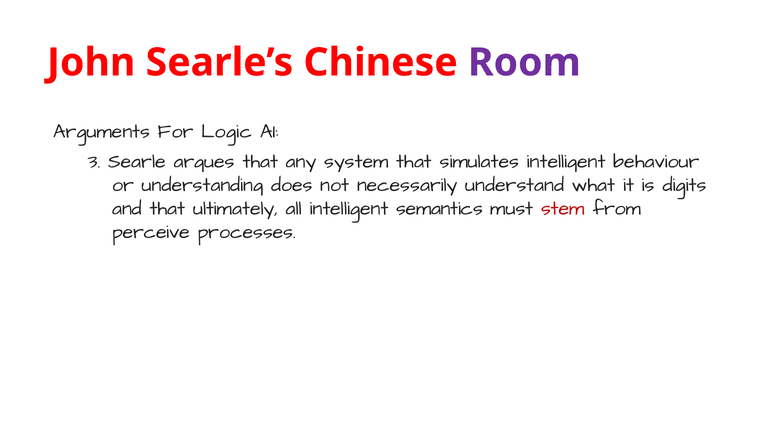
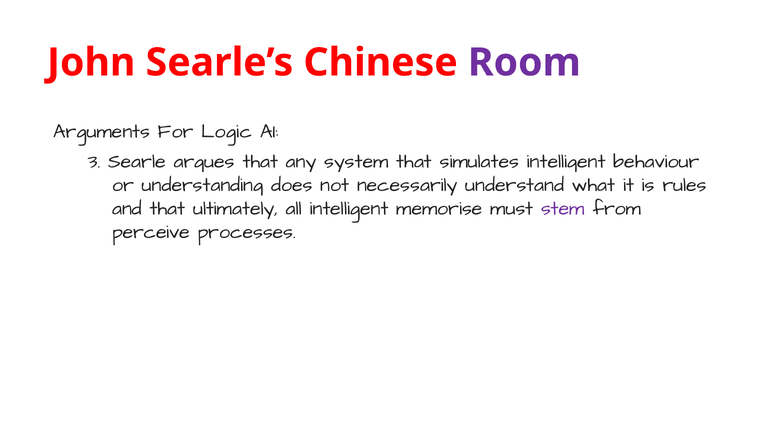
digits: digits -> rules
semantics: semantics -> memorise
stem colour: red -> purple
